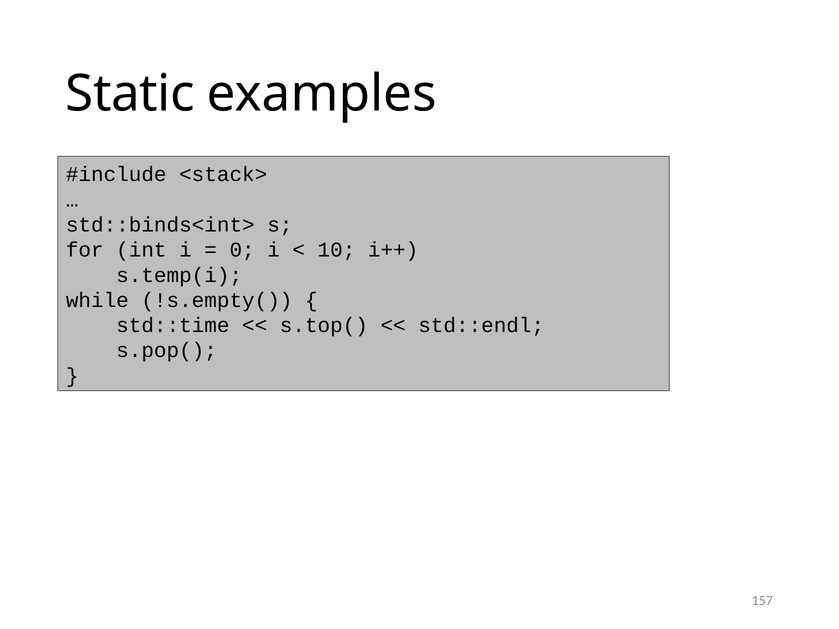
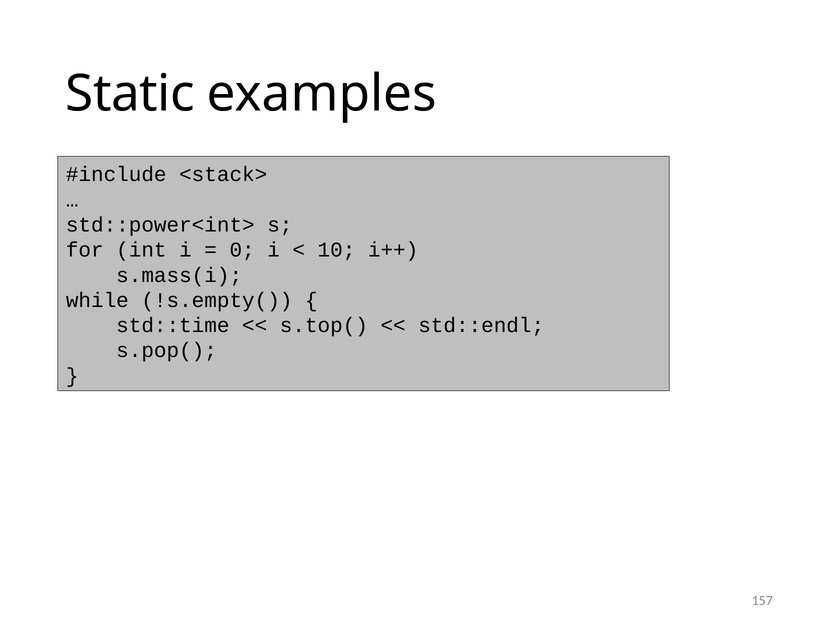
std::binds<int>: std::binds<int> -> std::power<int>
s.temp(i: s.temp(i -> s.mass(i
